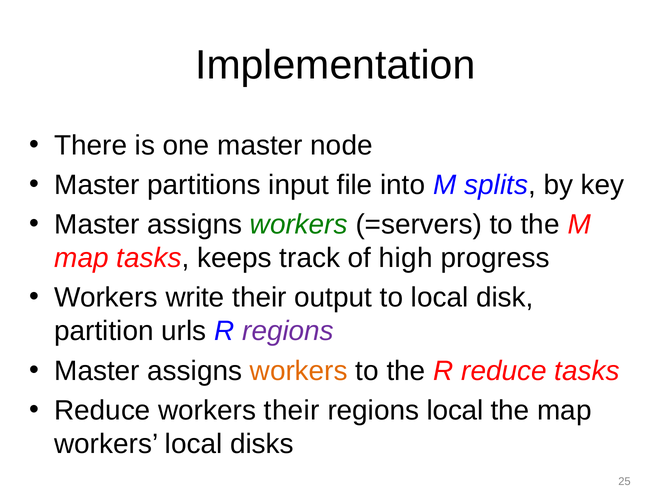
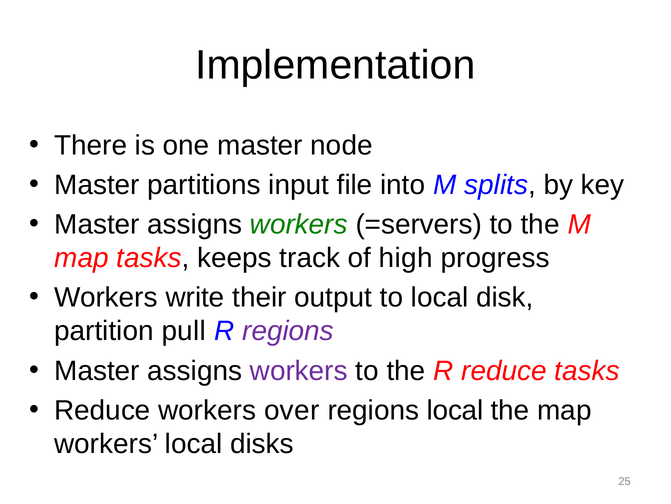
urls: urls -> pull
workers at (299, 370) colour: orange -> purple
workers their: their -> over
